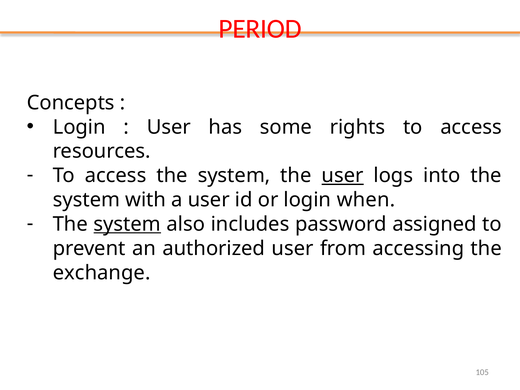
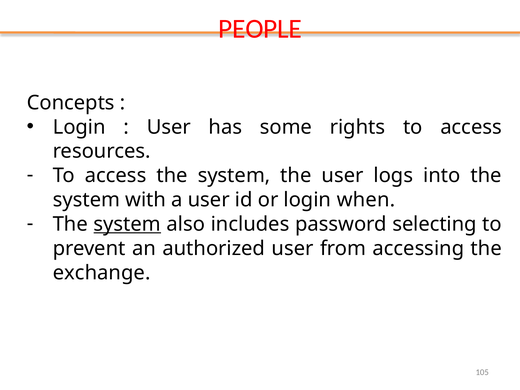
PERIOD: PERIOD -> PEOPLE
user at (343, 176) underline: present -> none
assigned: assigned -> selecting
